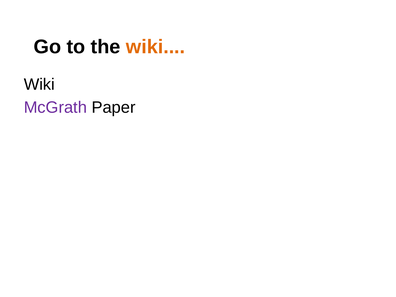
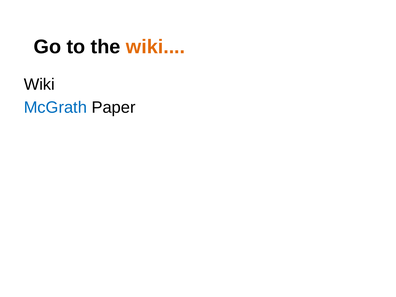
McGrath colour: purple -> blue
